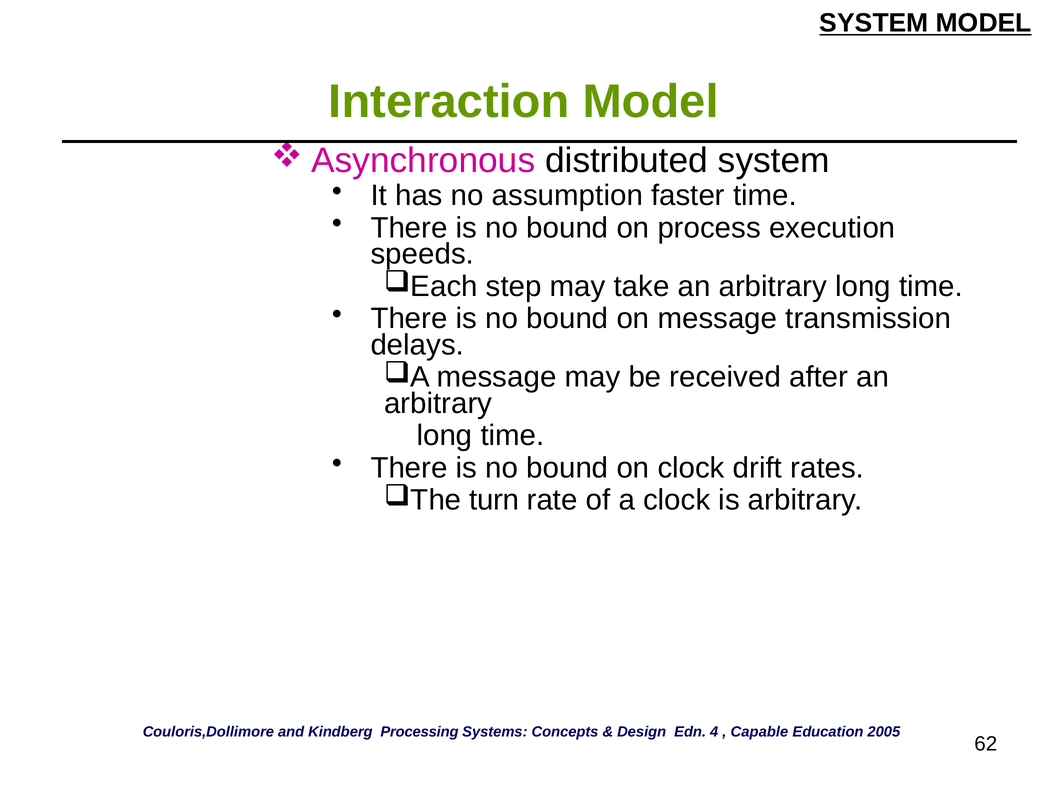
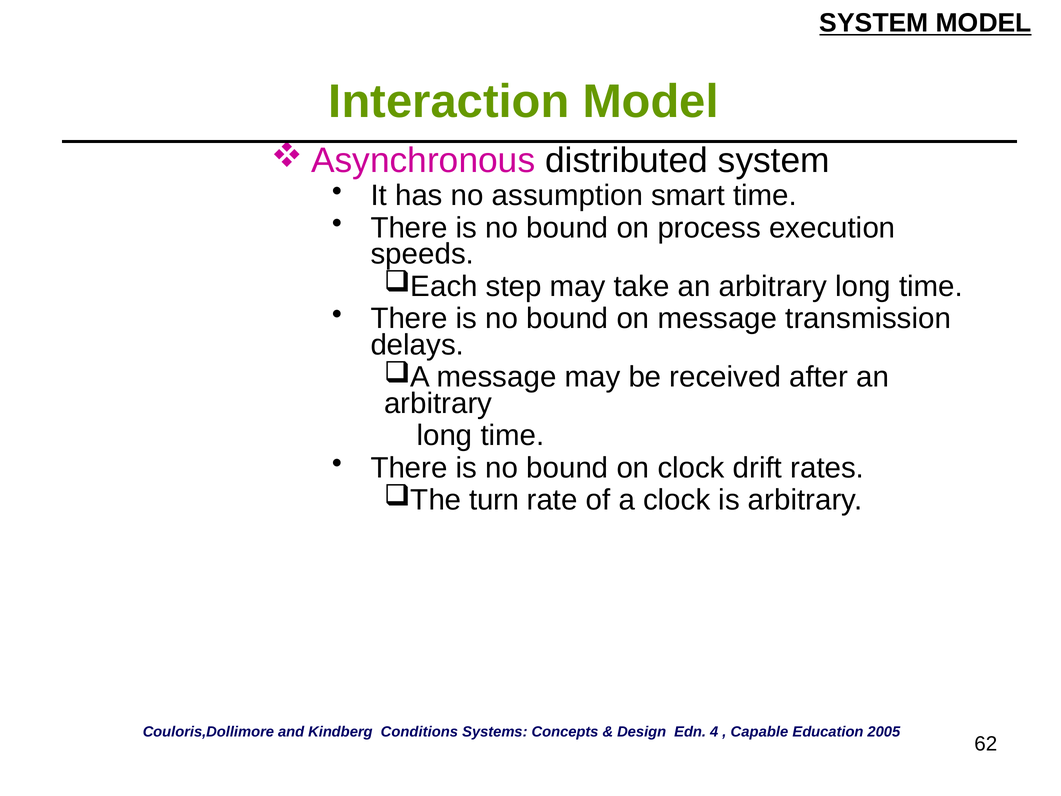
faster: faster -> smart
Processing: Processing -> Conditions
